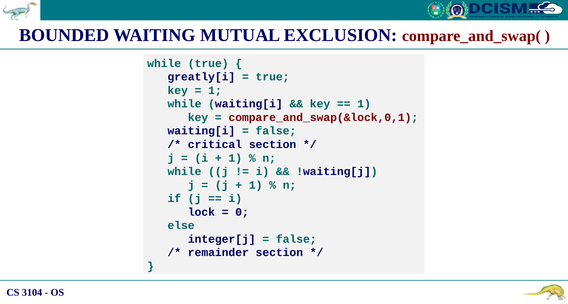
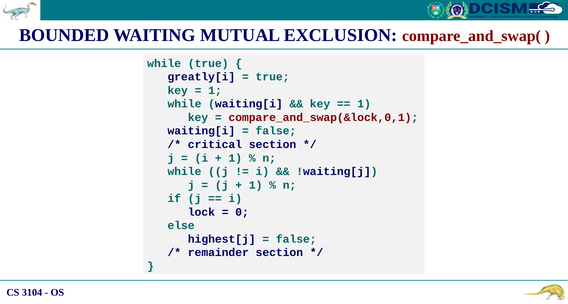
integer[j: integer[j -> highest[j
